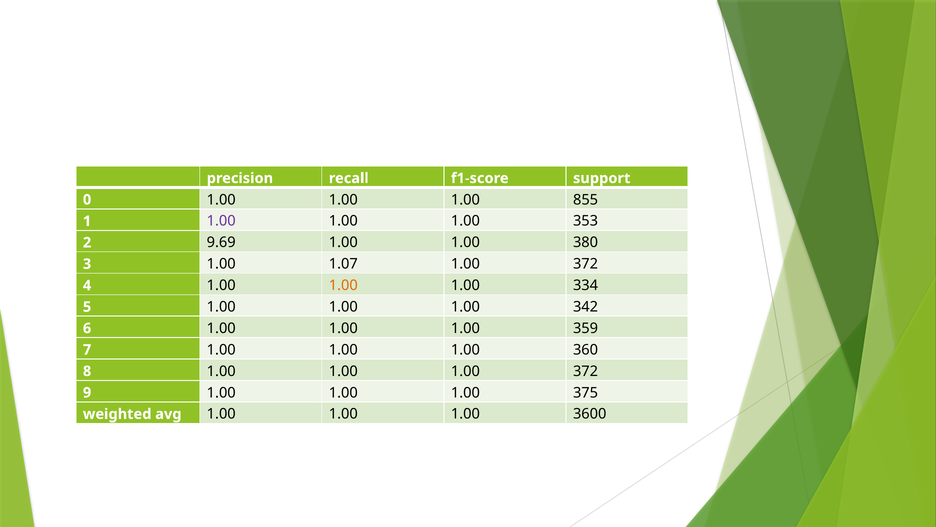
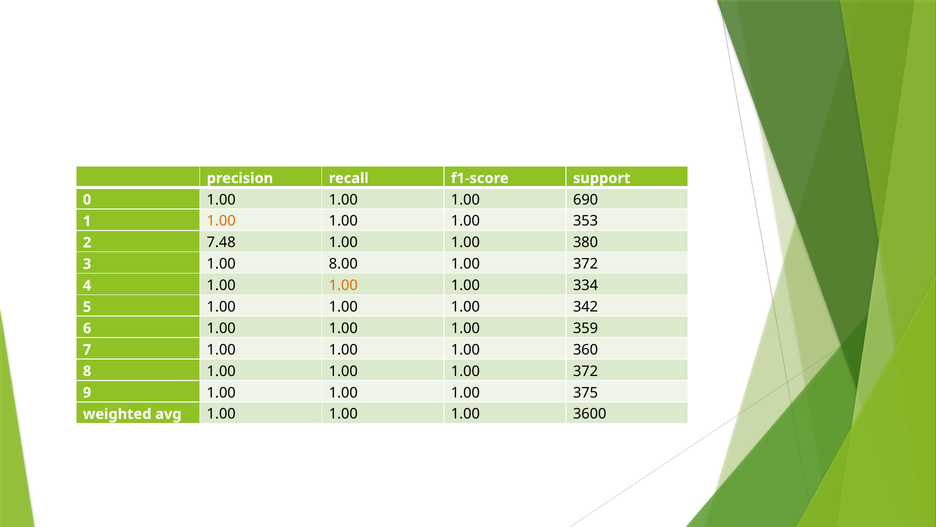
855: 855 -> 690
1.00 at (221, 221) colour: purple -> orange
9.69: 9.69 -> 7.48
1.07: 1.07 -> 8.00
